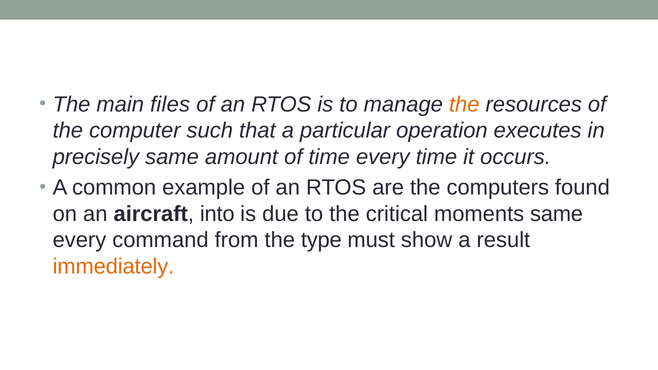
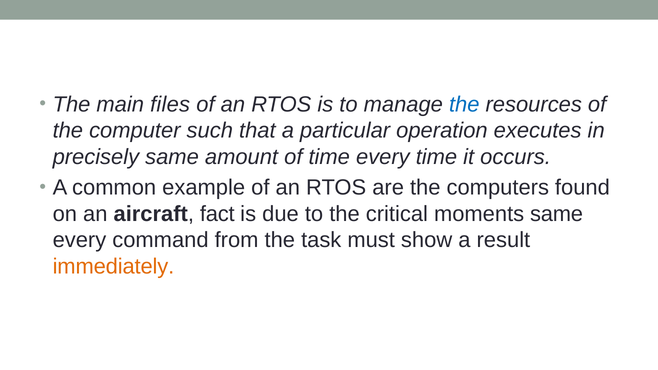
the at (464, 104) colour: orange -> blue
into: into -> fact
type: type -> task
